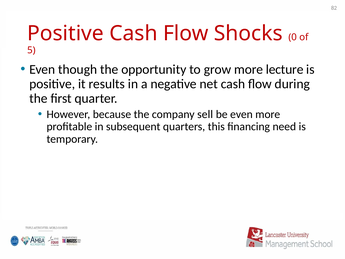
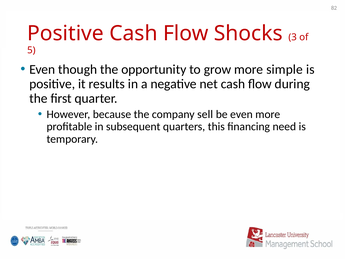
0: 0 -> 3
lecture: lecture -> simple
